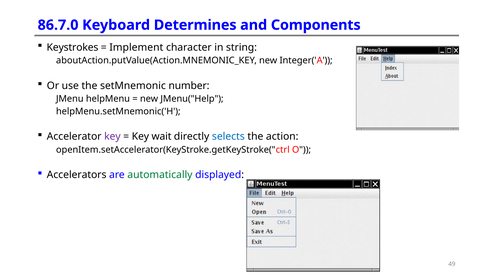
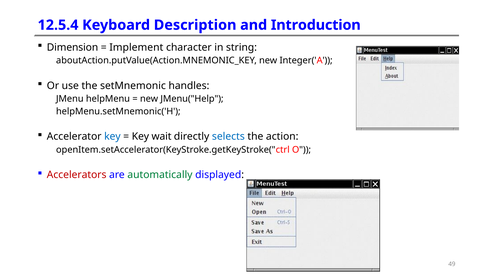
86.7.0: 86.7.0 -> 12.5.4
Determines: Determines -> Description
Components: Components -> Introduction
Keystrokes: Keystrokes -> Dimension
number: number -> handles
key at (112, 137) colour: purple -> blue
Accelerators colour: black -> red
